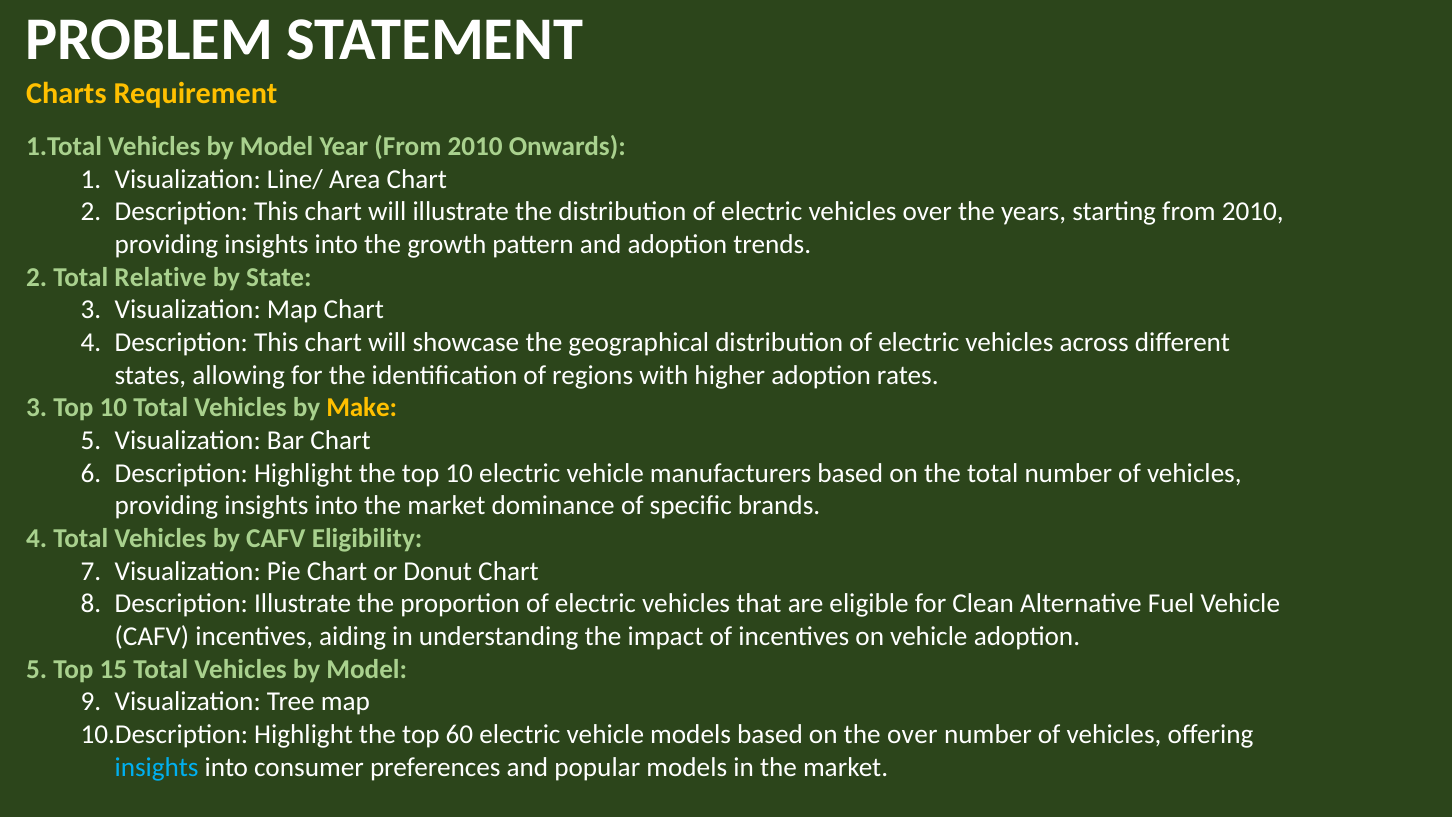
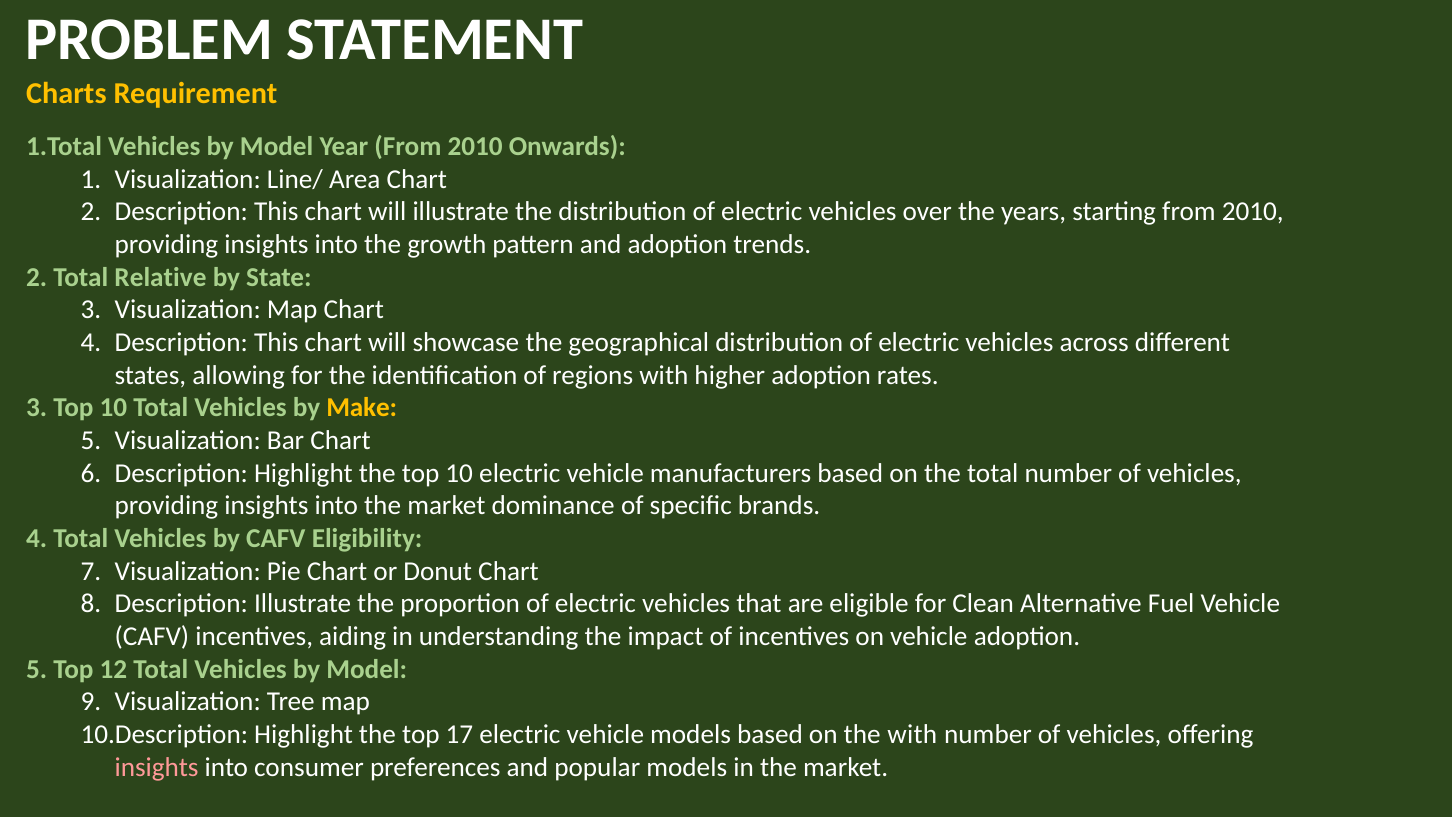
15: 15 -> 12
60: 60 -> 17
the over: over -> with
insights at (157, 767) colour: light blue -> pink
